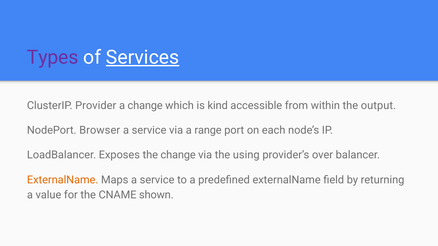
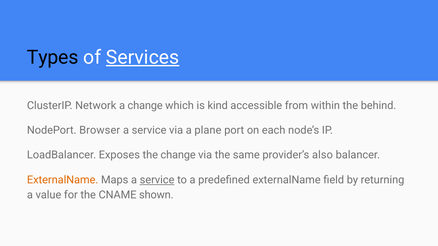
Types colour: purple -> black
Provider: Provider -> Network
output: output -> behind
range: range -> plane
using: using -> same
over: over -> also
service at (157, 180) underline: none -> present
